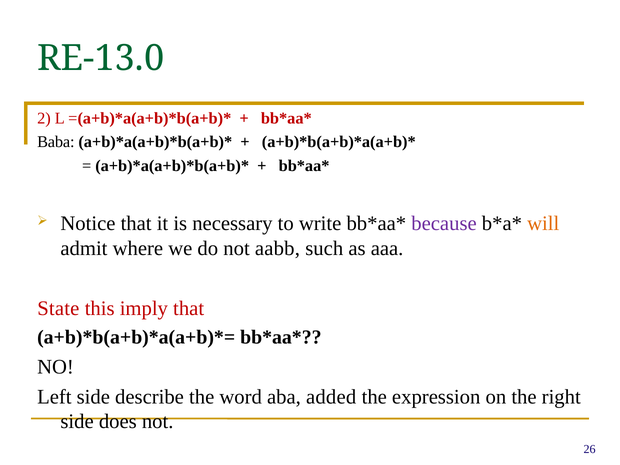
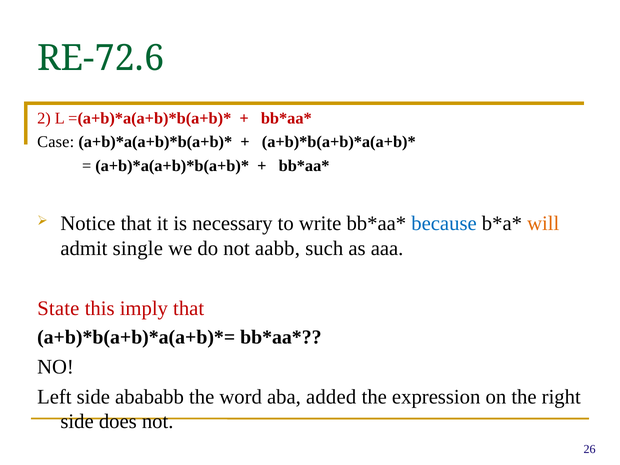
RE-13.0: RE-13.0 -> RE-72.6
Baba: Baba -> Case
because colour: purple -> blue
where: where -> single
describe: describe -> abababb
